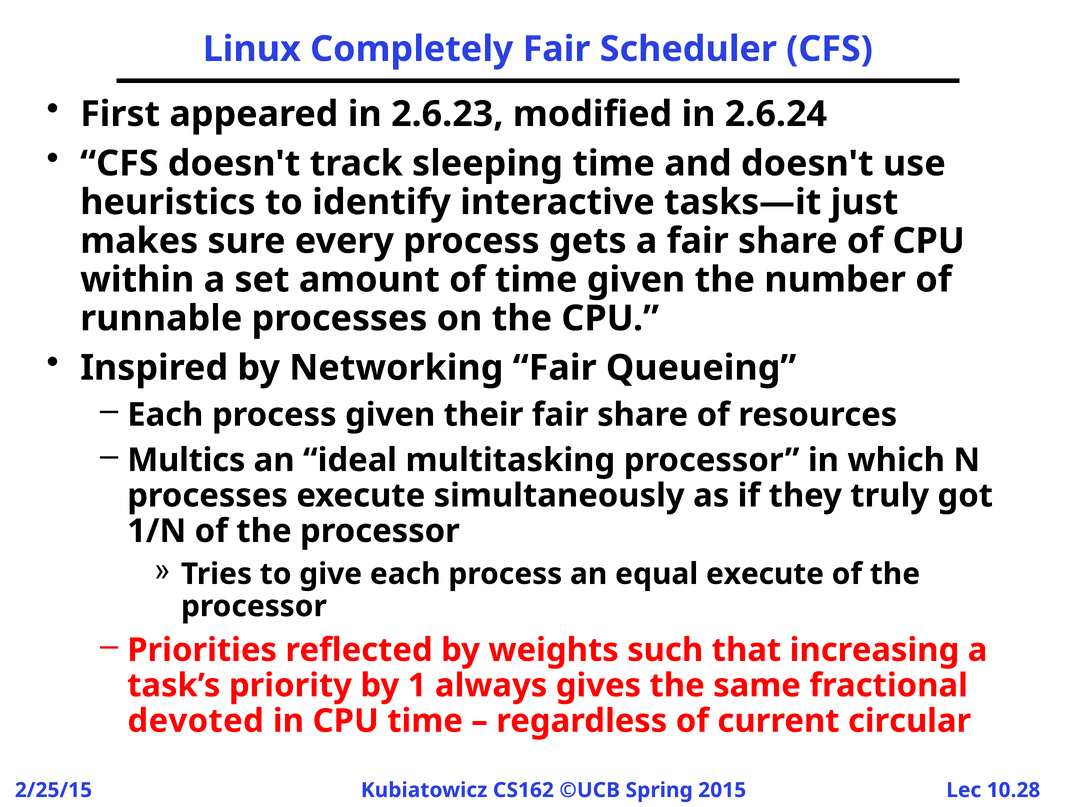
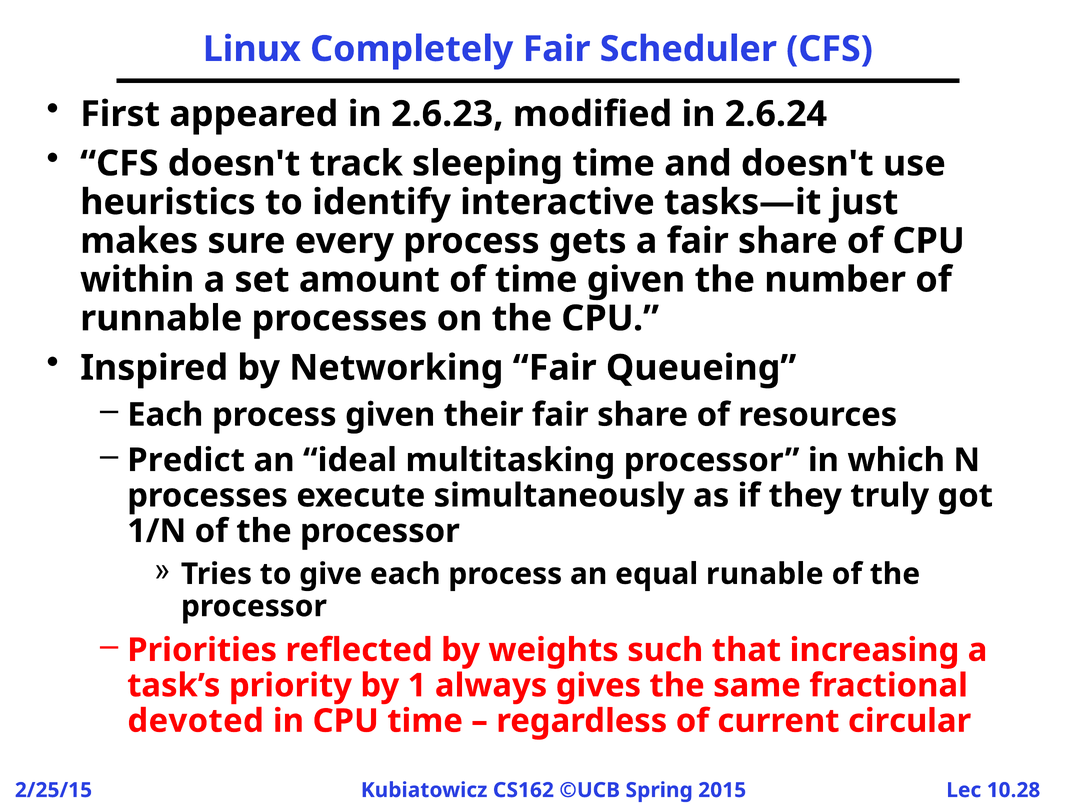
Multics: Multics -> Predict
equal execute: execute -> runable
